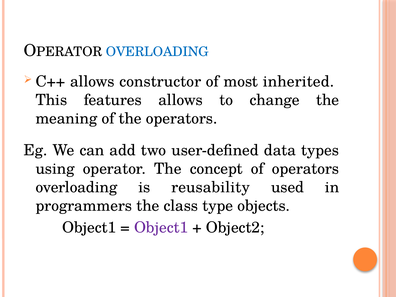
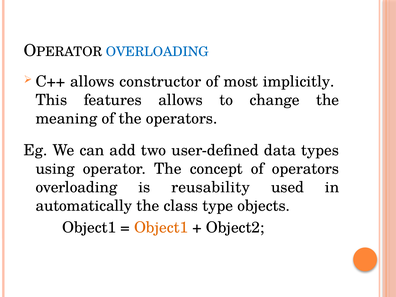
inherited: inherited -> implicitly
programmers: programmers -> automatically
Object1 at (161, 228) colour: purple -> orange
